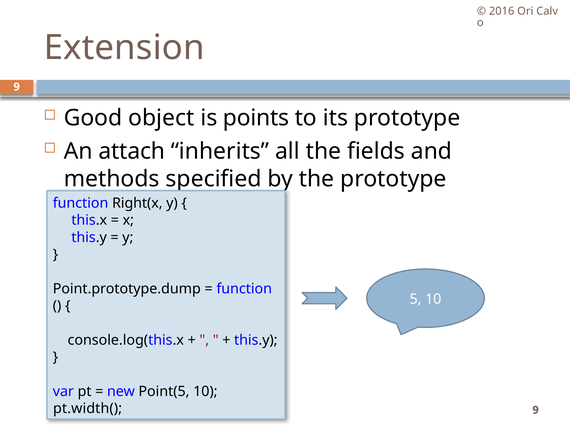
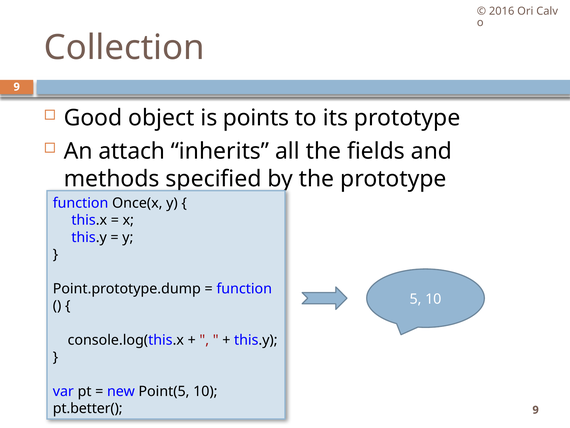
Extension: Extension -> Collection
Right(x: Right(x -> Once(x
pt.width(: pt.width( -> pt.better(
